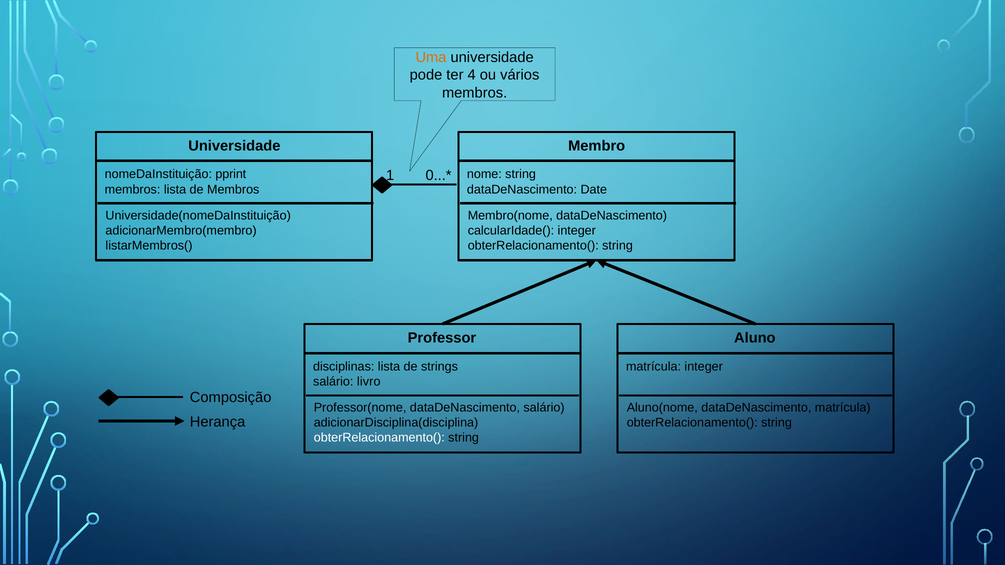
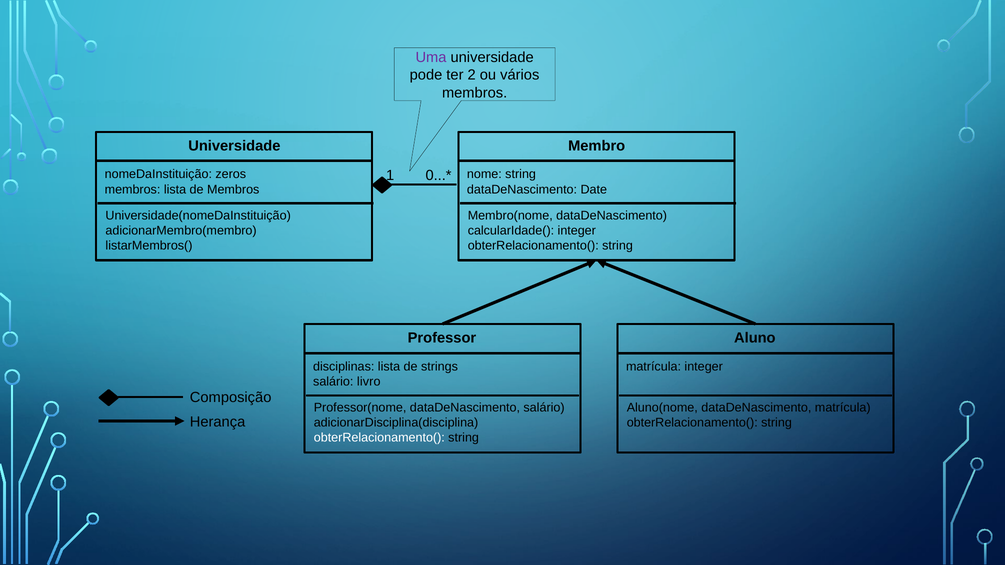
Uma colour: orange -> purple
4: 4 -> 2
pprint: pprint -> zeros
